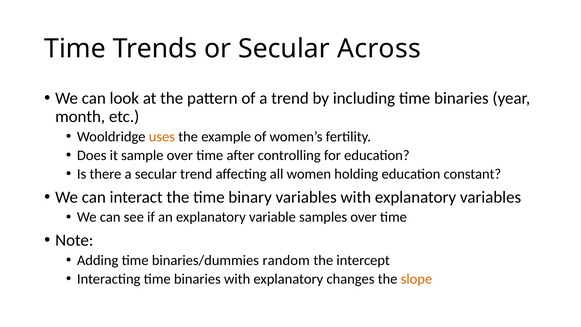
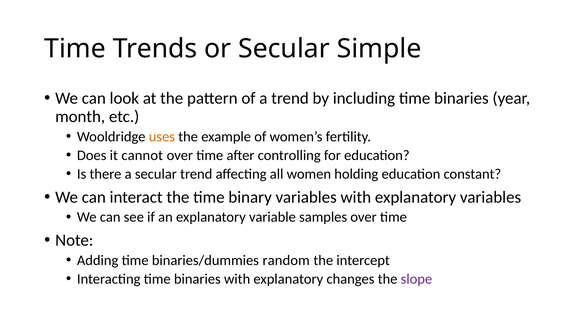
Across: Across -> Simple
sample: sample -> cannot
slope colour: orange -> purple
